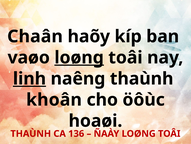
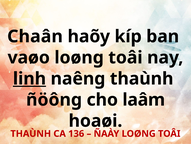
loøng at (79, 57) underline: present -> none
khoân: khoân -> ñöông
öôùc: öôùc -> laâm
